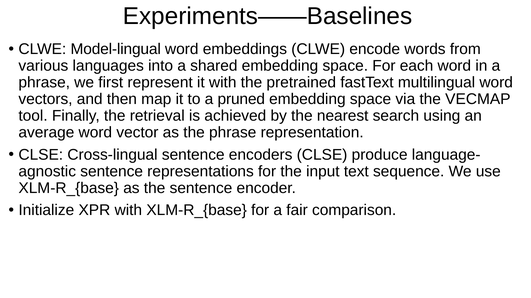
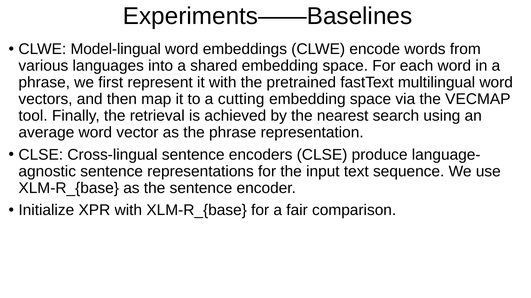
pruned: pruned -> cutting
